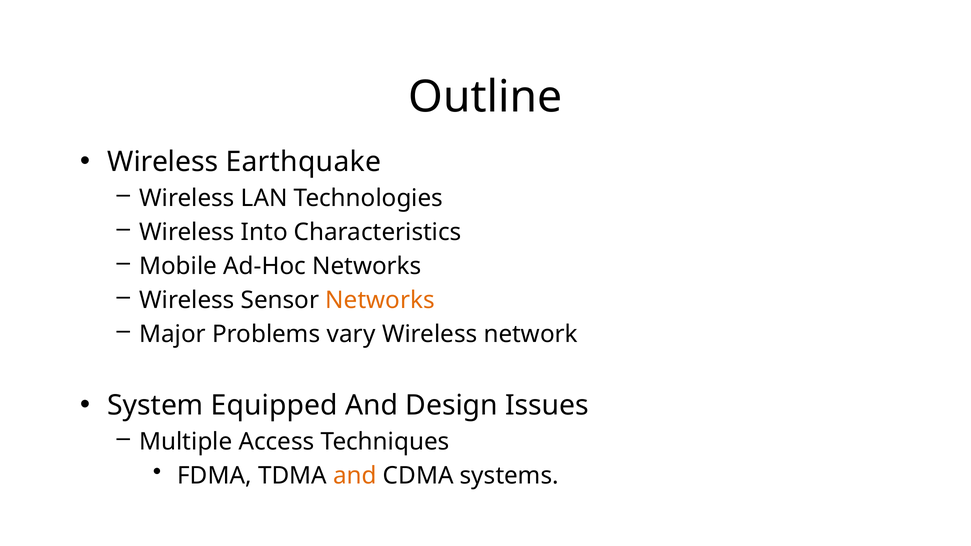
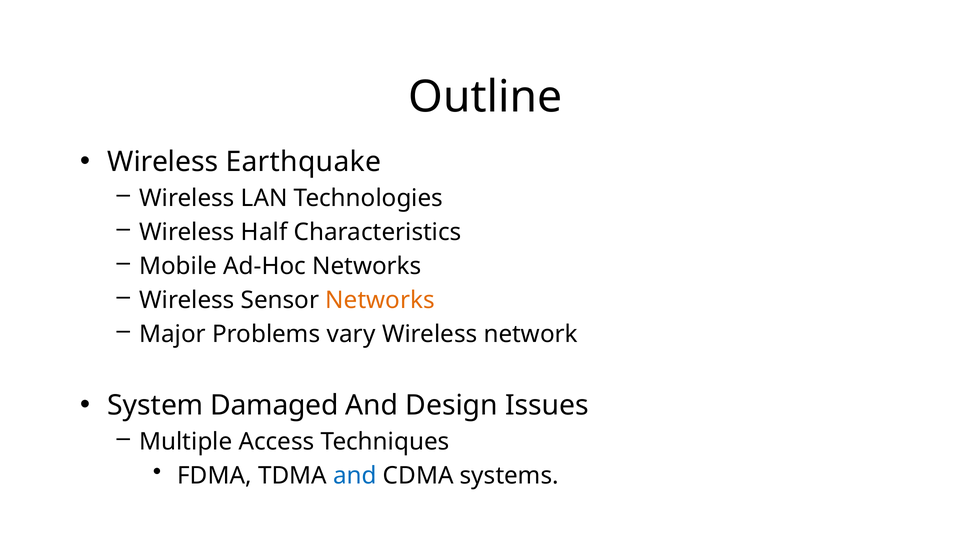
Into: Into -> Half
Equipped: Equipped -> Damaged
and at (355, 476) colour: orange -> blue
